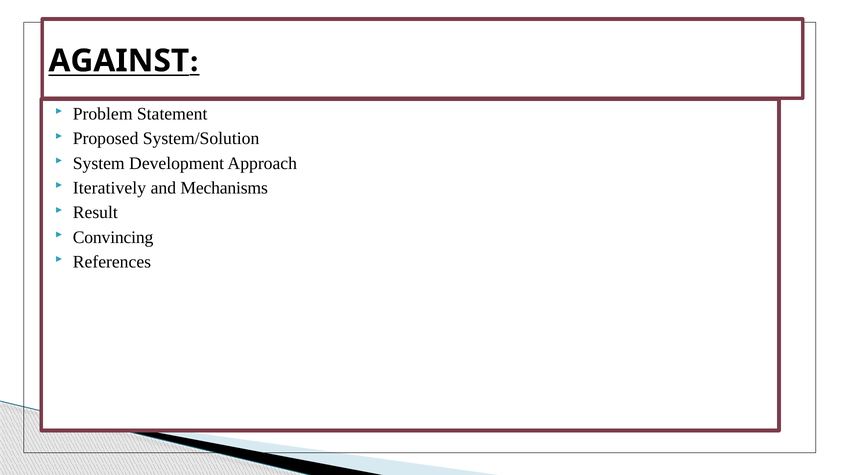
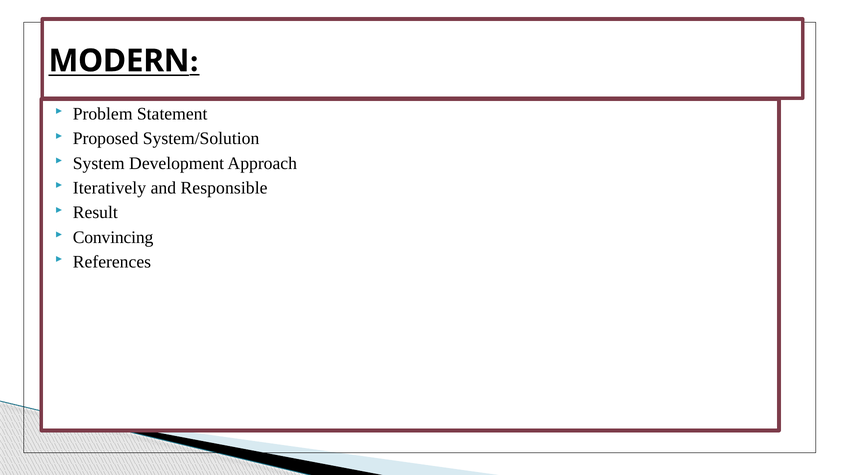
AGAINST: AGAINST -> MODERN
Mechanisms: Mechanisms -> Responsible
